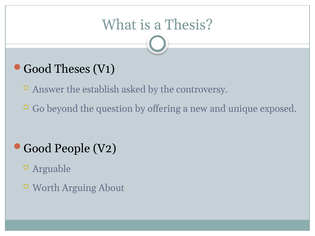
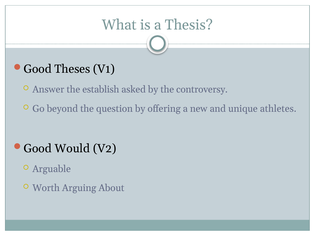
exposed: exposed -> athletes
People: People -> Would
